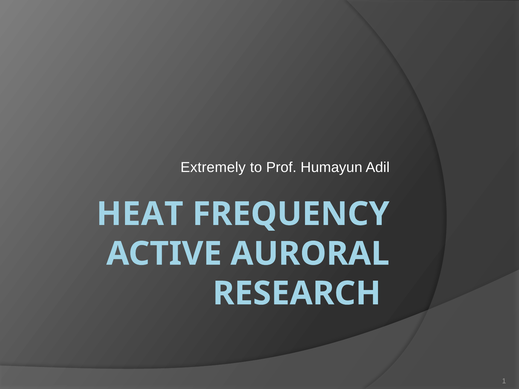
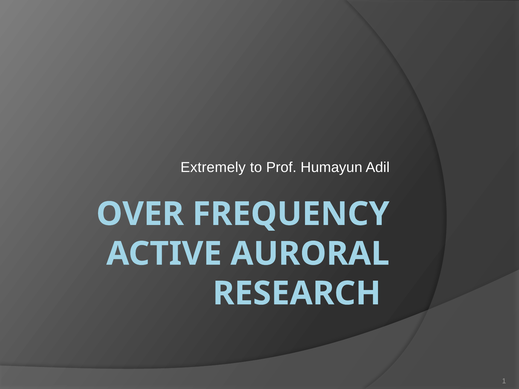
HEAT: HEAT -> OVER
